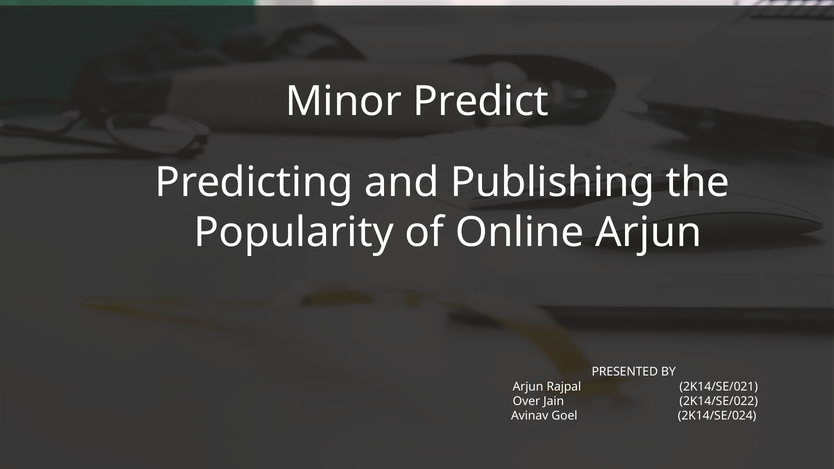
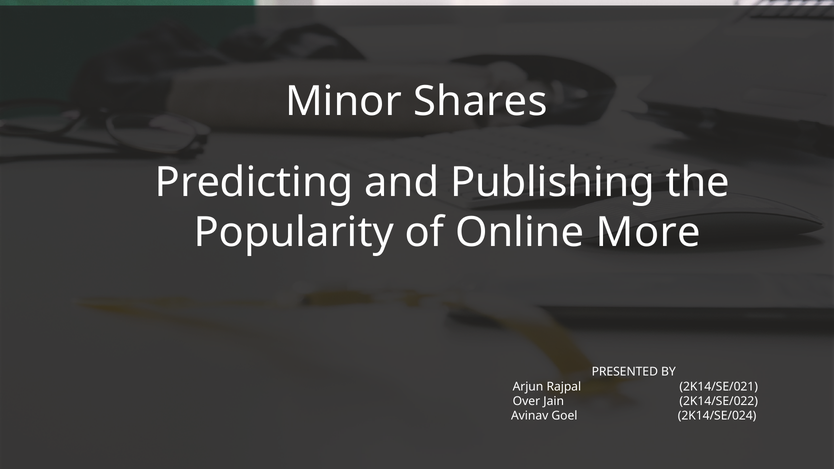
Predict: Predict -> Shares
Online Arjun: Arjun -> More
